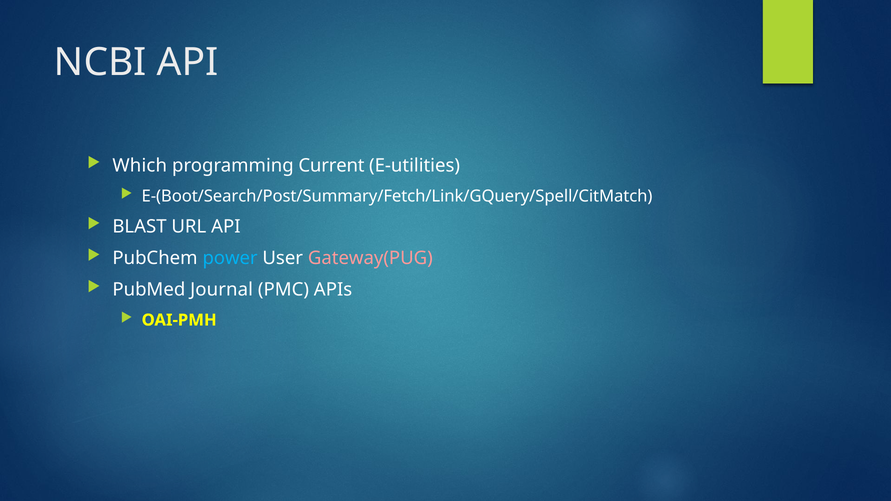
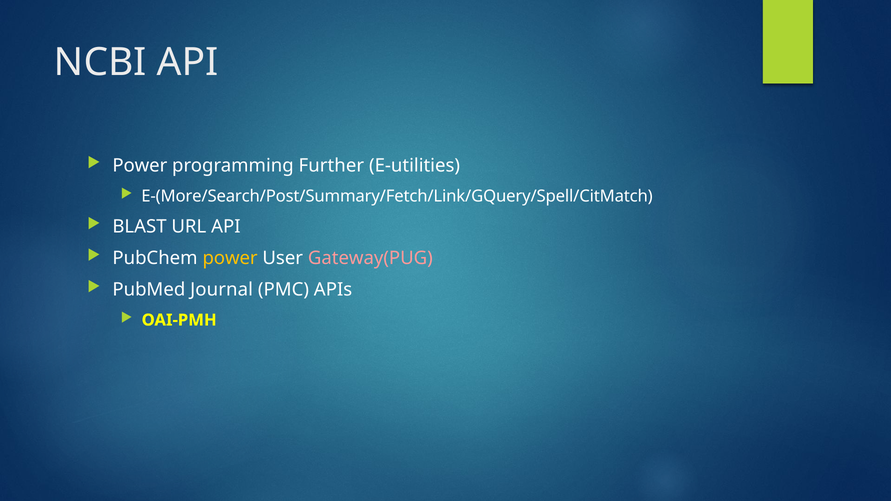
Which at (140, 166): Which -> Power
Current: Current -> Further
E-(Boot/Search/Post/Summary/Fetch/Link/GQuery/Spell/CitMatch: E-(Boot/Search/Post/Summary/Fetch/Link/GQuery/Spell/CitMatch -> E-(More/Search/Post/Summary/Fetch/Link/GQuery/Spell/CitMatch
power at (230, 258) colour: light blue -> yellow
